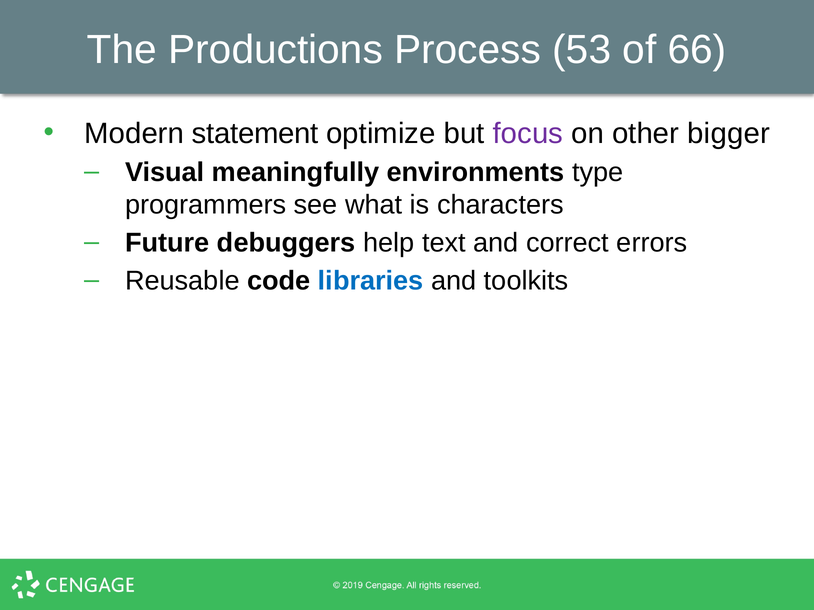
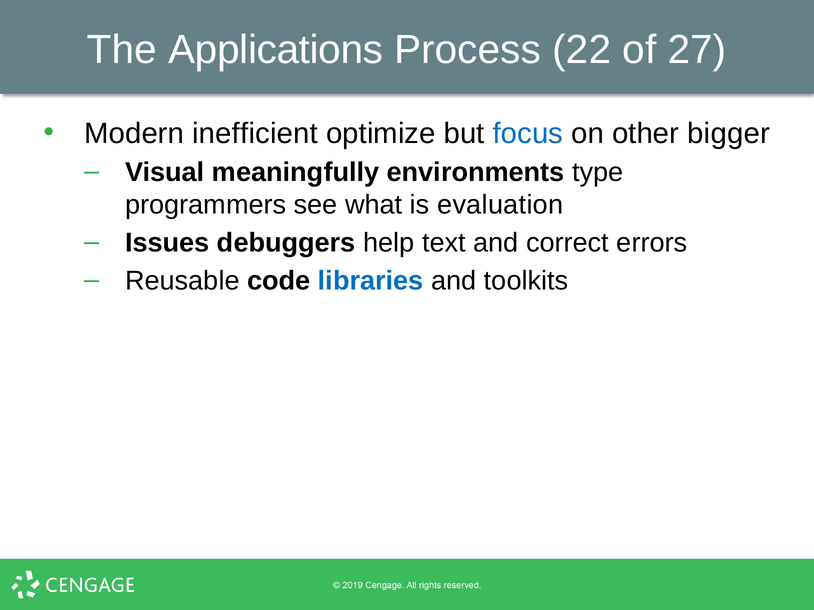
Productions: Productions -> Applications
53: 53 -> 22
66: 66 -> 27
statement: statement -> inefficient
focus colour: purple -> blue
characters: characters -> evaluation
Future: Future -> Issues
